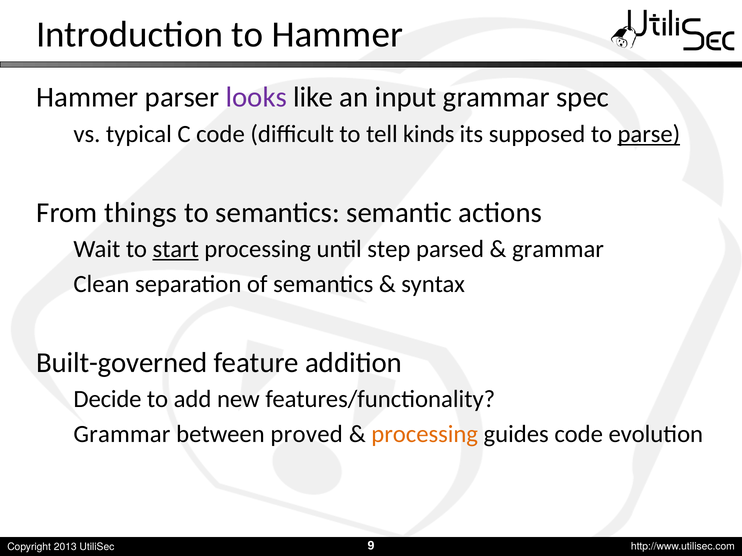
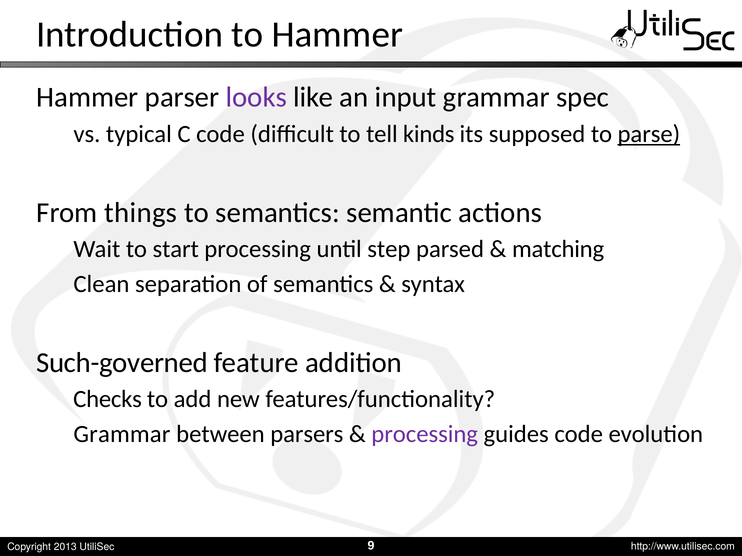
start underline: present -> none
grammar at (558, 250): grammar -> matching
Built-governed: Built-governed -> Such-governed
Decide: Decide -> Checks
proved: proved -> parsers
processing at (425, 434) colour: orange -> purple
